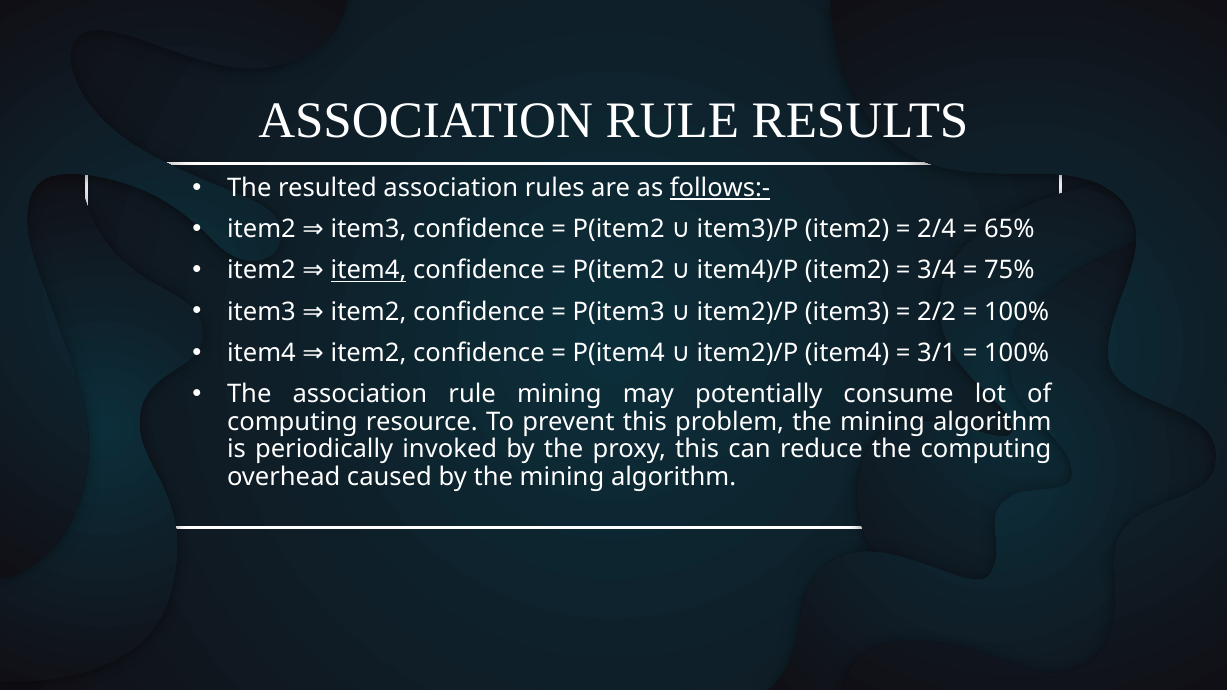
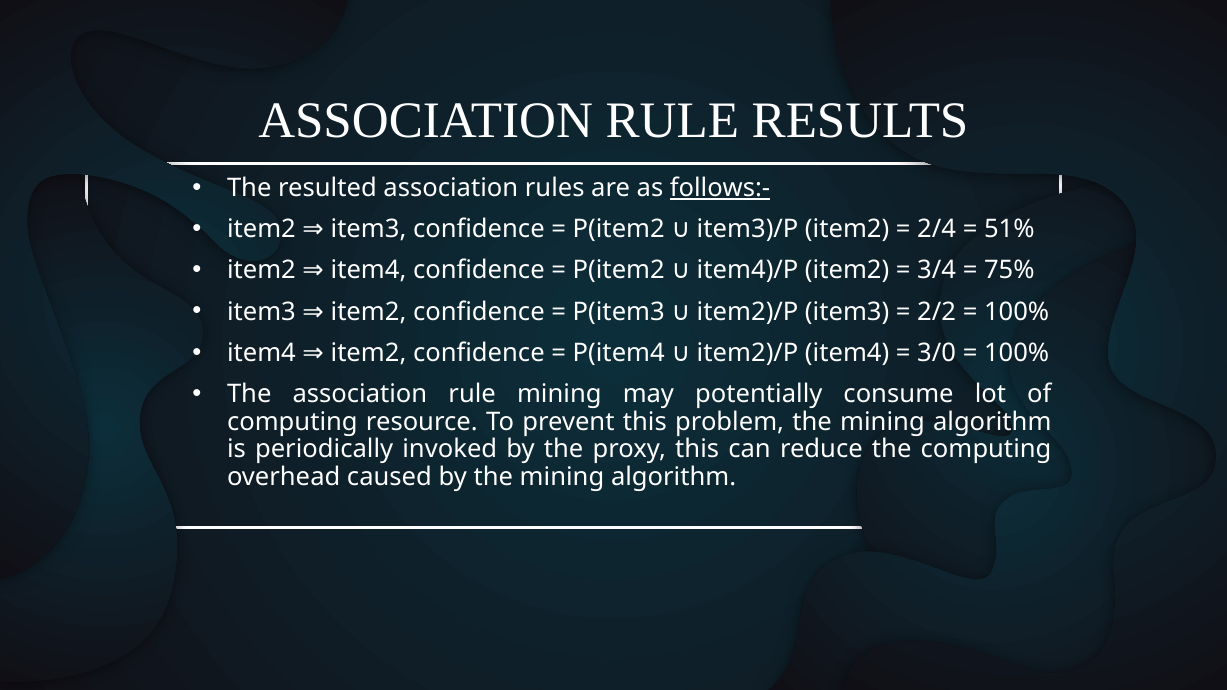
65%: 65% -> 51%
item4 at (369, 270) underline: present -> none
3/1: 3/1 -> 3/0
